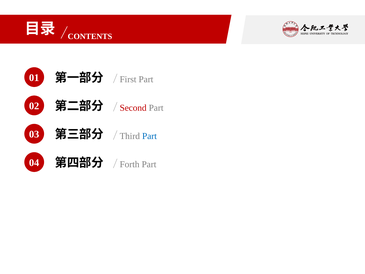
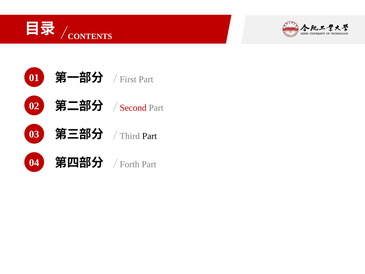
Part at (150, 136) colour: blue -> black
